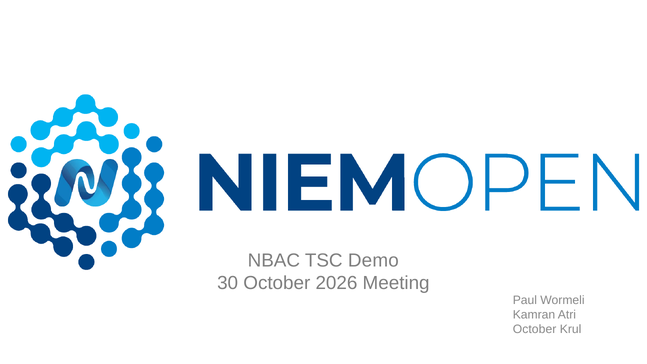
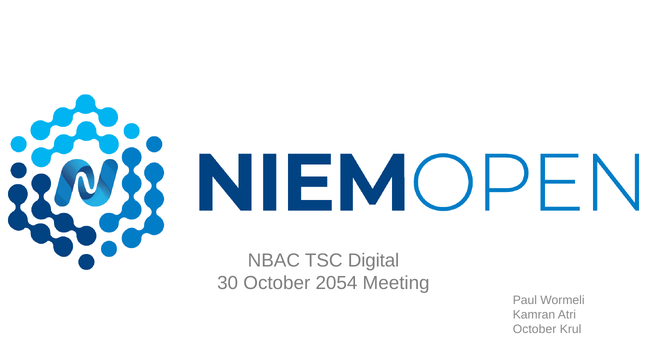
Demo: Demo -> Digital
2026: 2026 -> 2054
